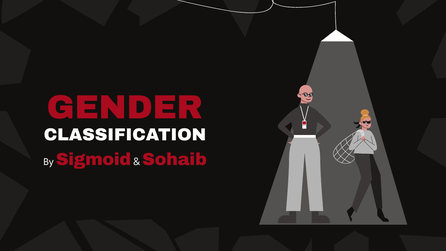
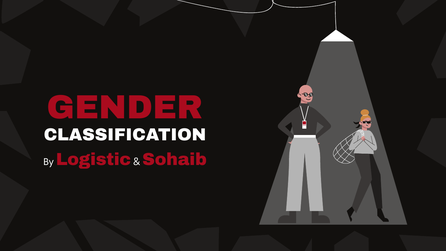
Sigmoid: Sigmoid -> Logistic
